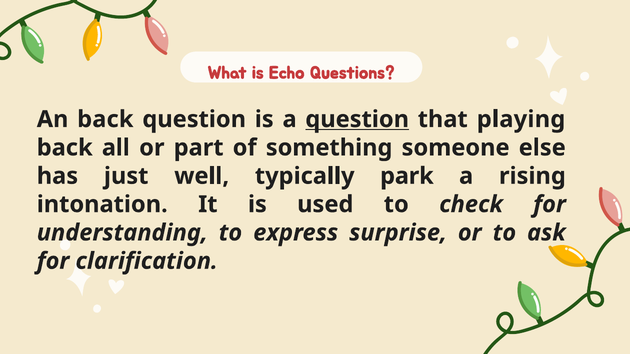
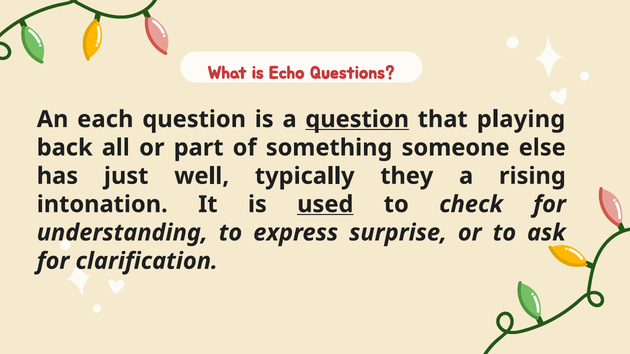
An back: back -> each
park: park -> they
used underline: none -> present
